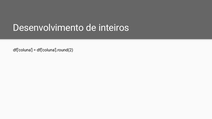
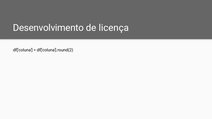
inteiros: inteiros -> licença
